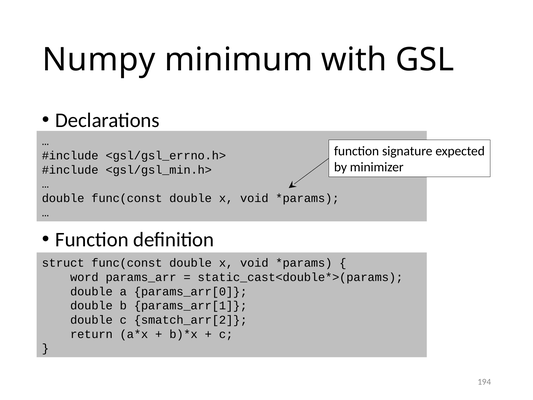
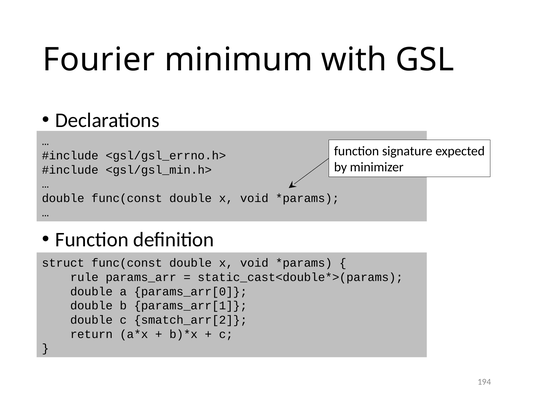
Numpy: Numpy -> Fourier
word: word -> rule
